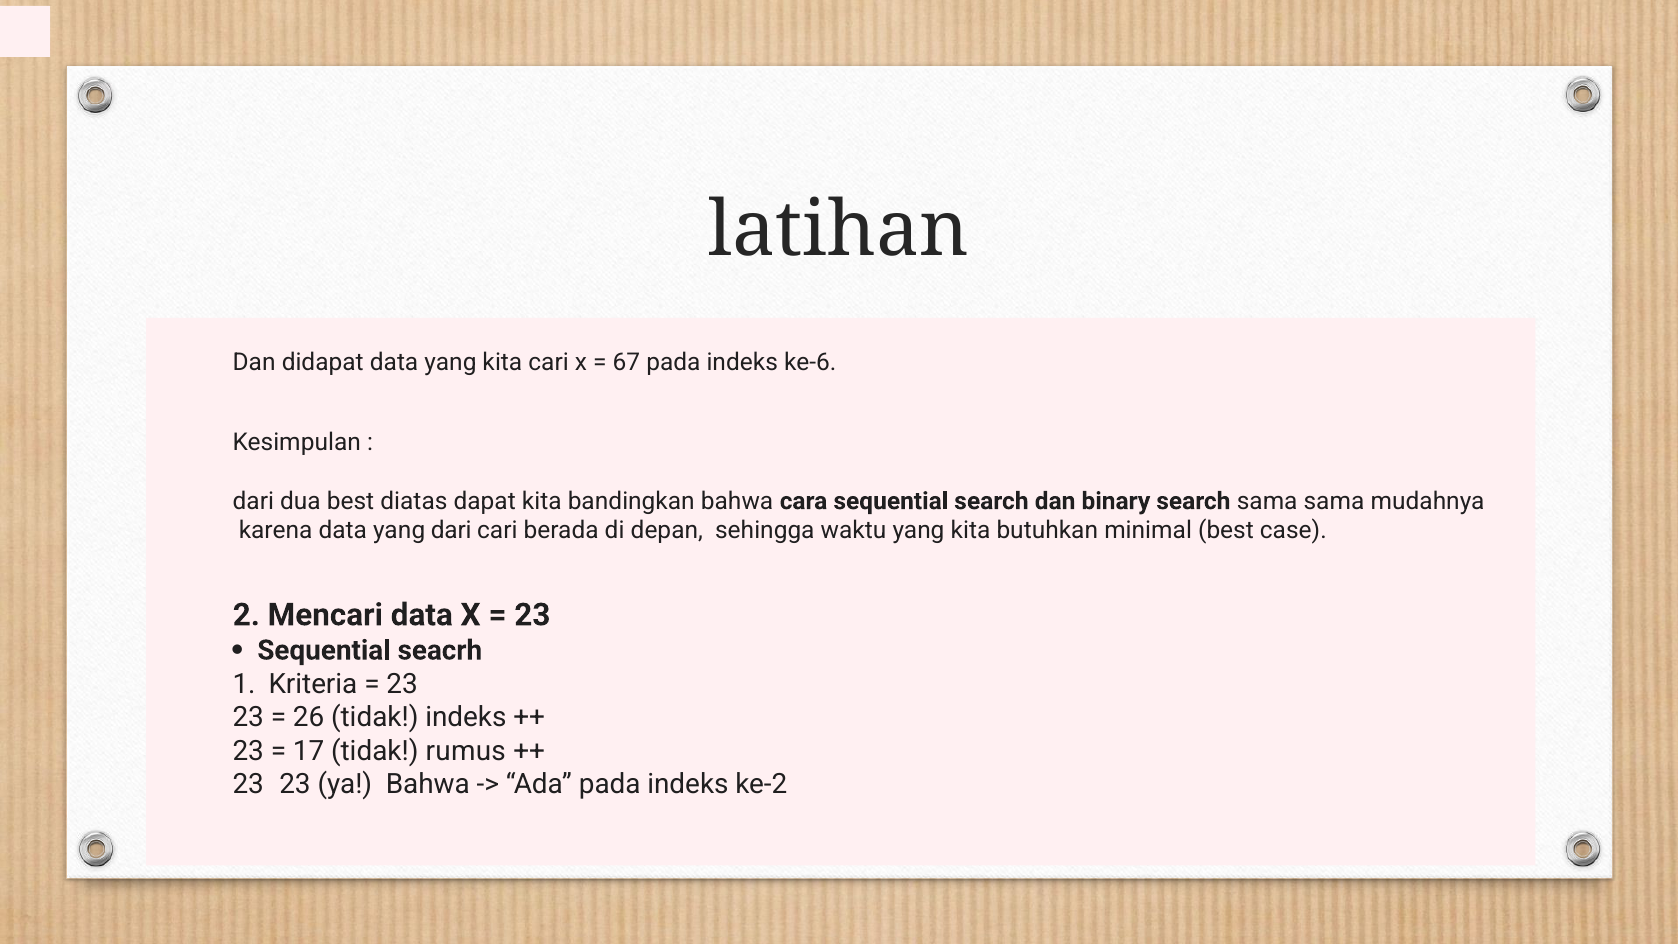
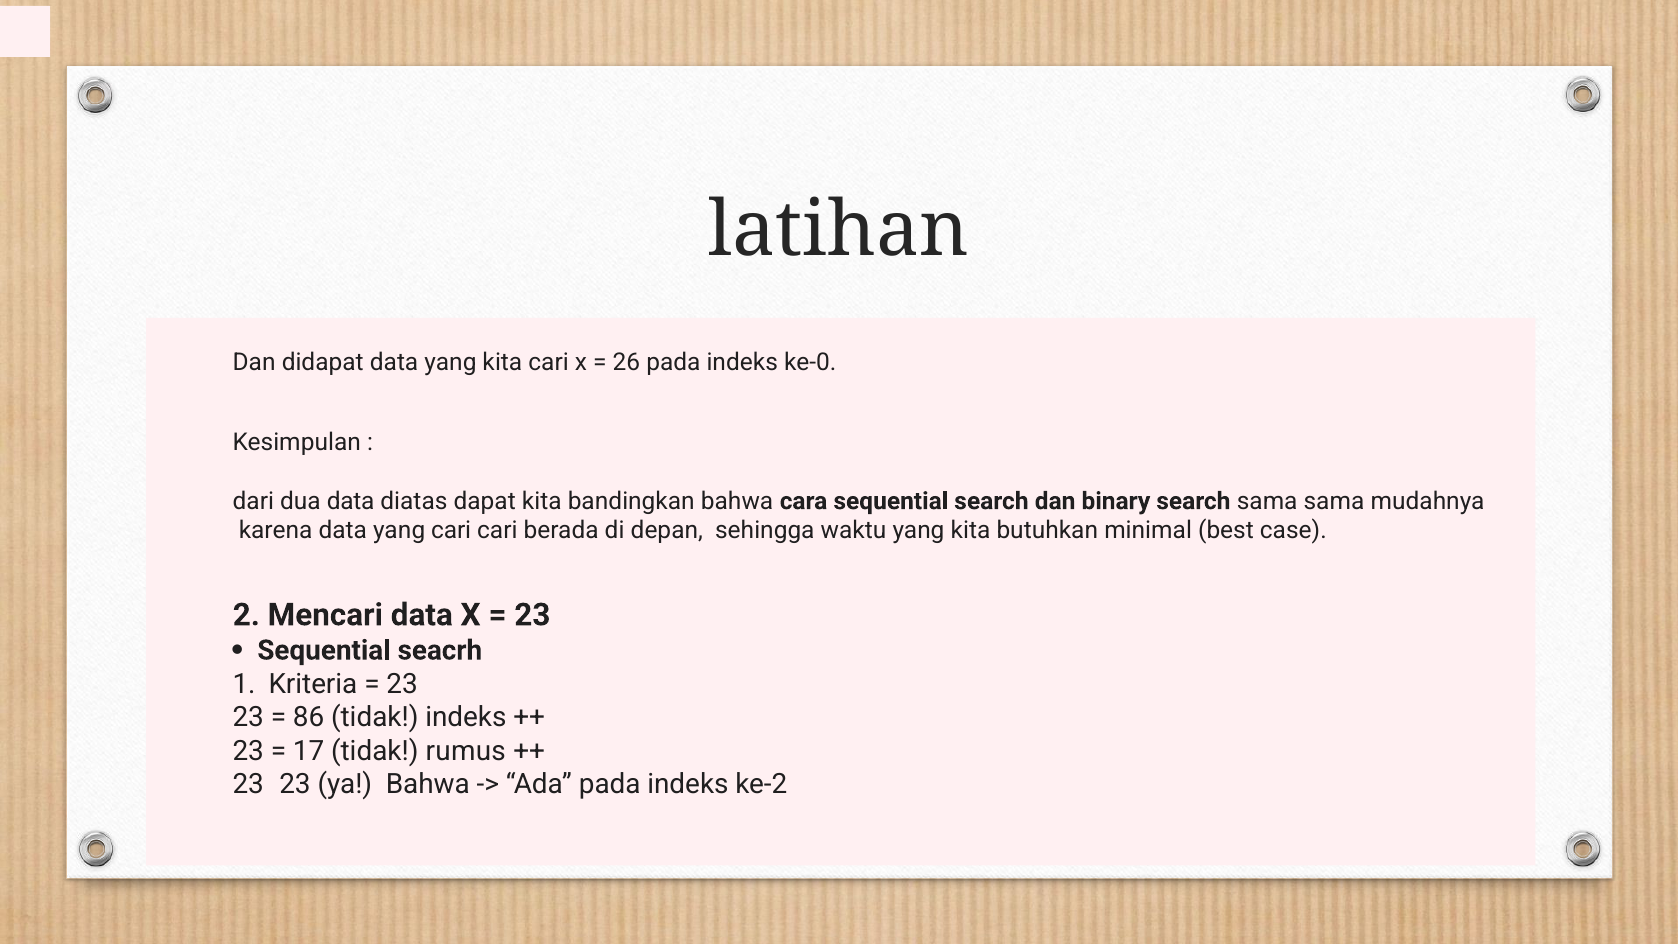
67: 67 -> 26
ke-6: ke-6 -> ke-0
dua best: best -> data
yang dari: dari -> cari
26: 26 -> 86
